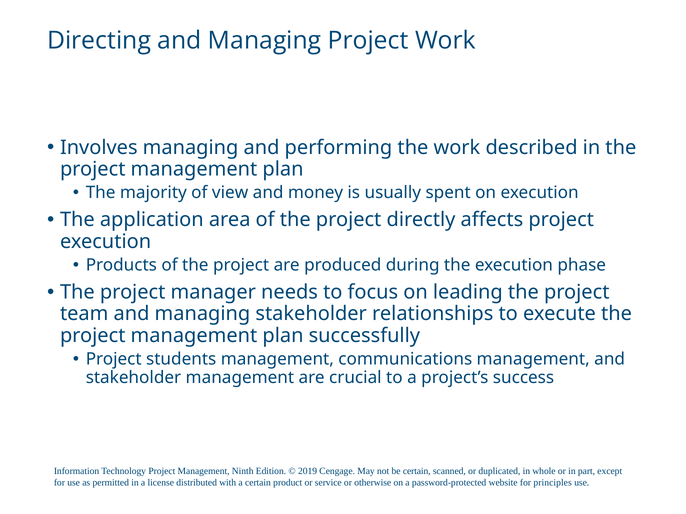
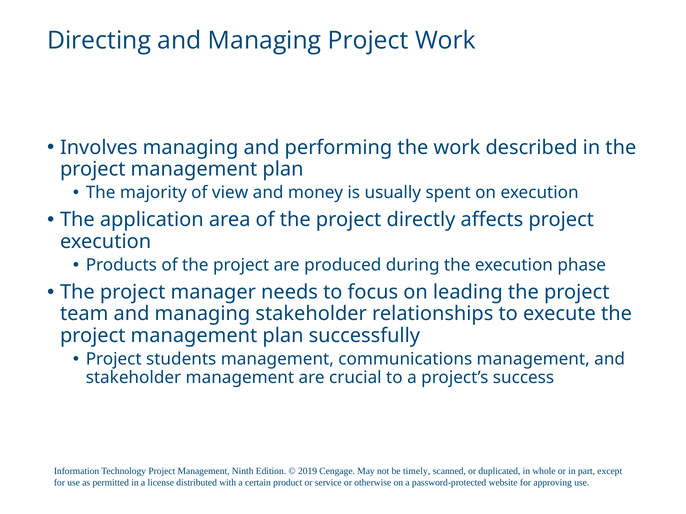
be certain: certain -> timely
principles: principles -> approving
